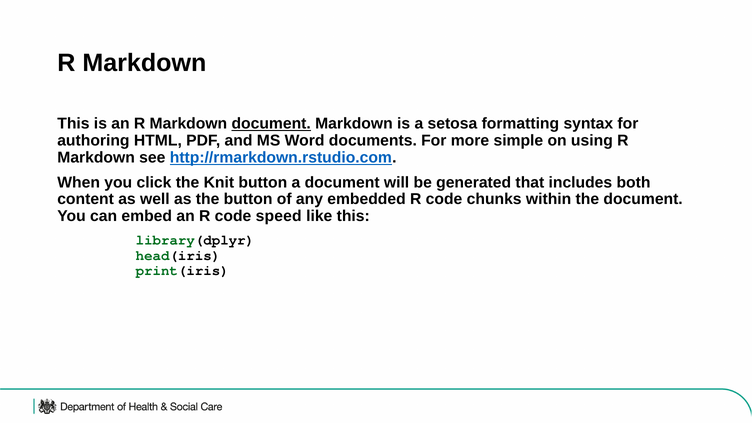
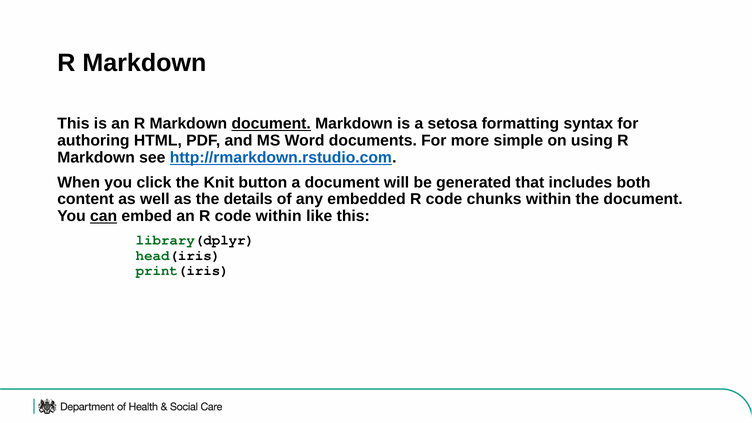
the button: button -> details
can underline: none -> present
code speed: speed -> within
